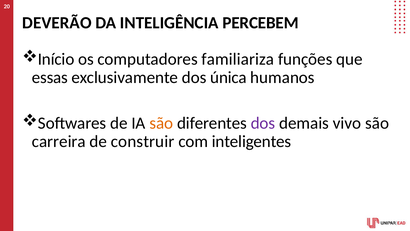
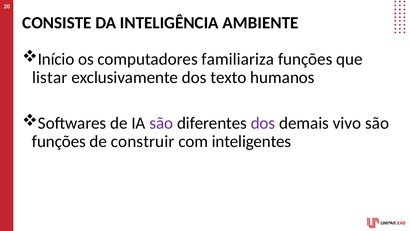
DEVERÃO: DEVERÃO -> CONSISTE
PERCEBEM: PERCEBEM -> AMBIENTE
essas: essas -> listar
única: única -> texto
são at (161, 123) colour: orange -> purple
carreira at (59, 141): carreira -> funções
